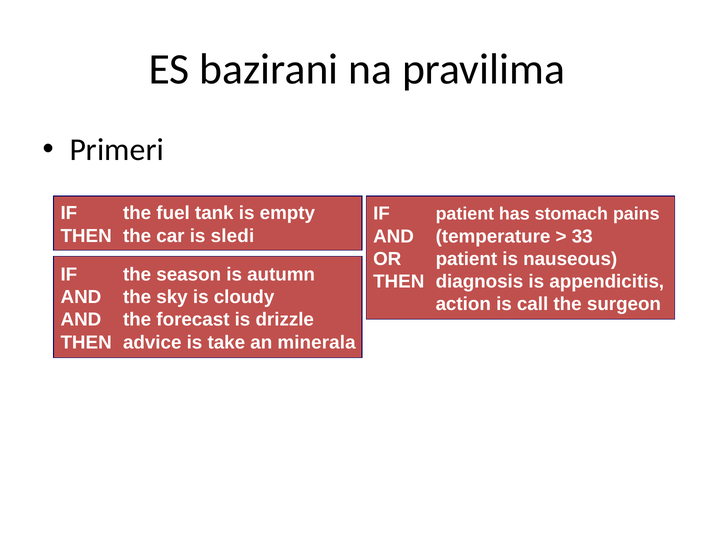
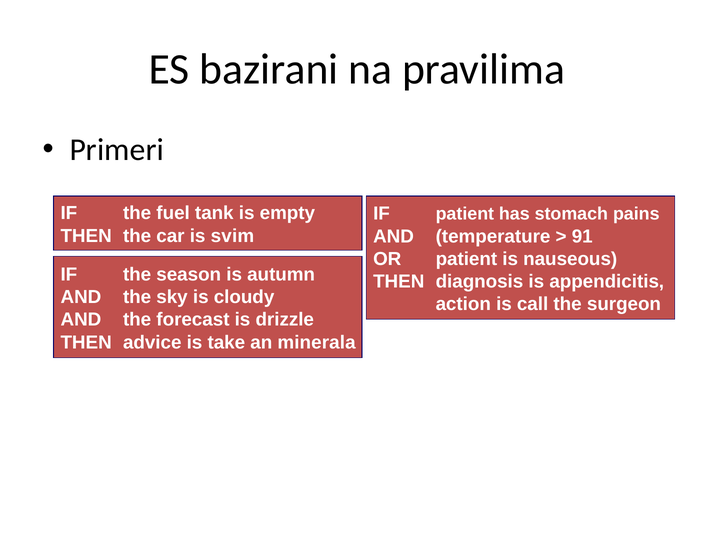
sledi: sledi -> svim
33: 33 -> 91
